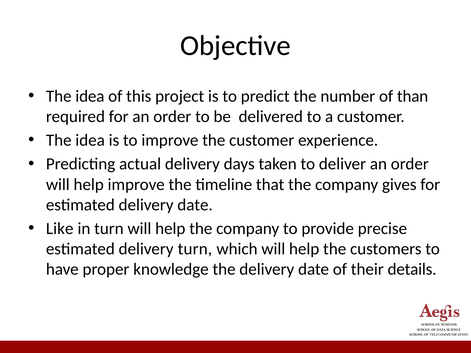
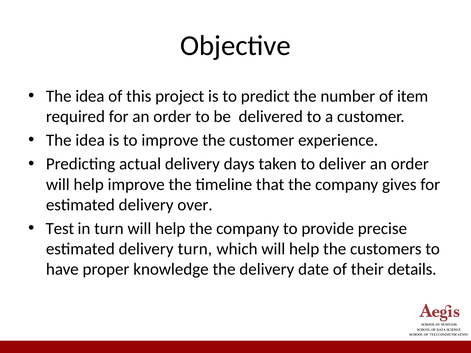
than: than -> item
estimated delivery date: date -> over
Like: Like -> Test
